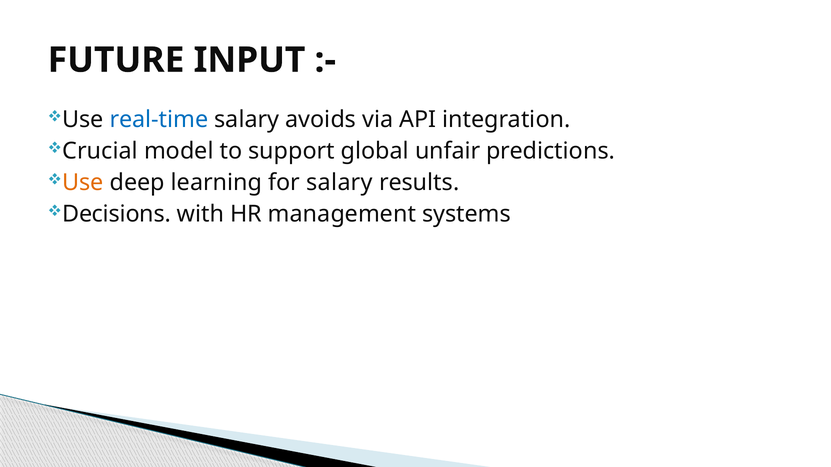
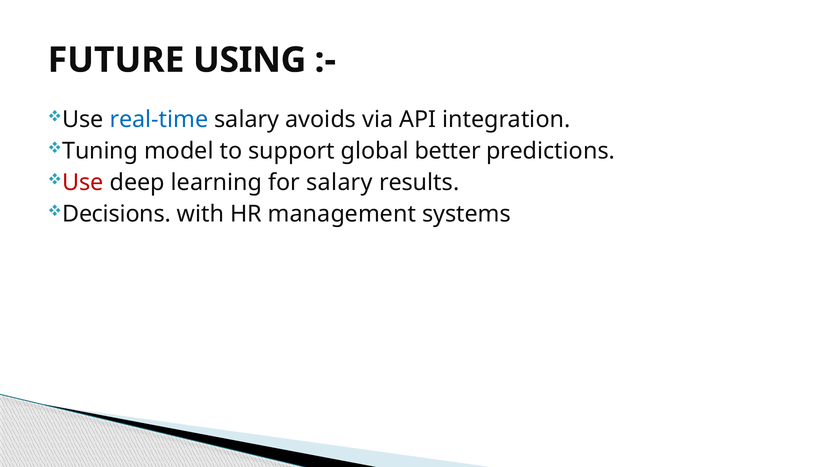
INPUT: INPUT -> USING
Crucial: Crucial -> Tuning
unfair: unfair -> better
Use at (83, 183) colour: orange -> red
